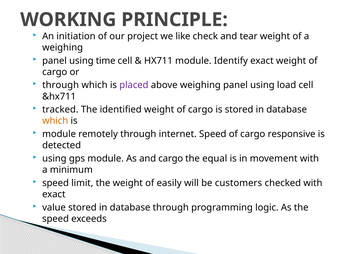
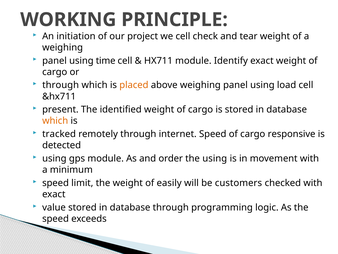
we like: like -> cell
placed colour: purple -> orange
tracked: tracked -> present
module at (59, 134): module -> tracked
and cargo: cargo -> order
the equal: equal -> using
